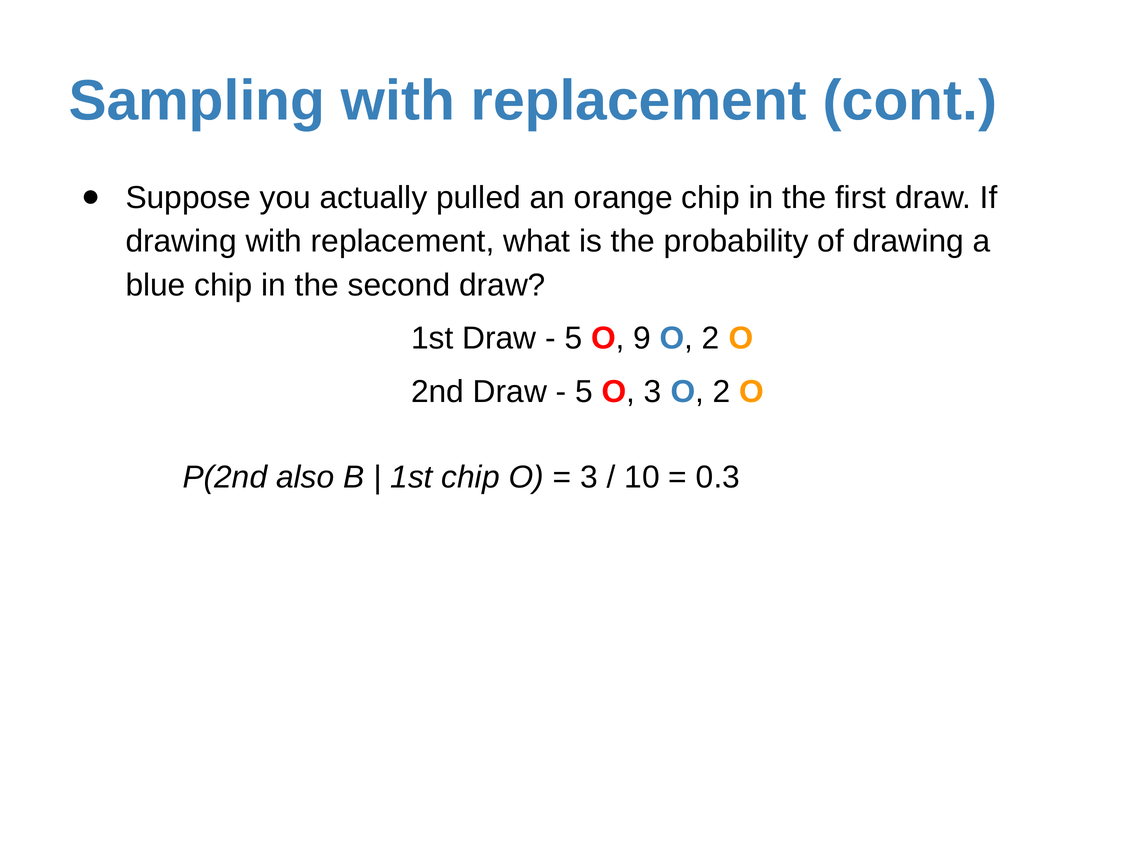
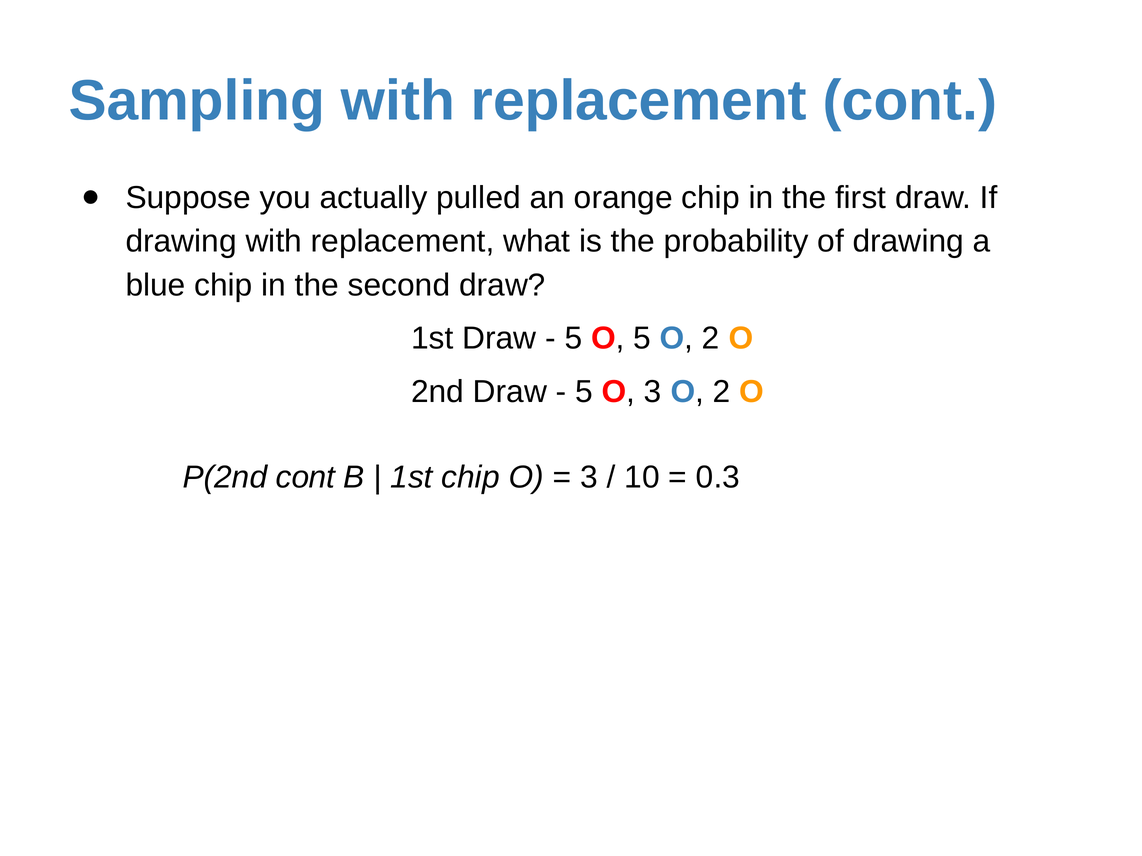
O 9: 9 -> 5
P(2nd also: also -> cont
